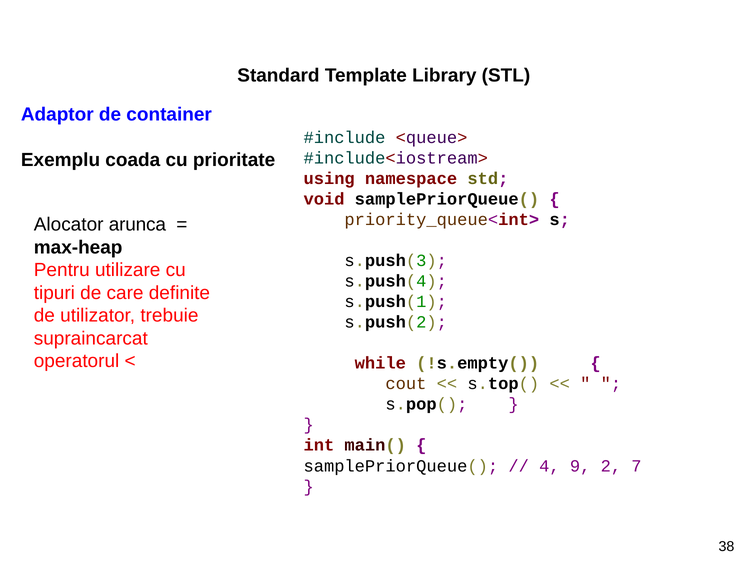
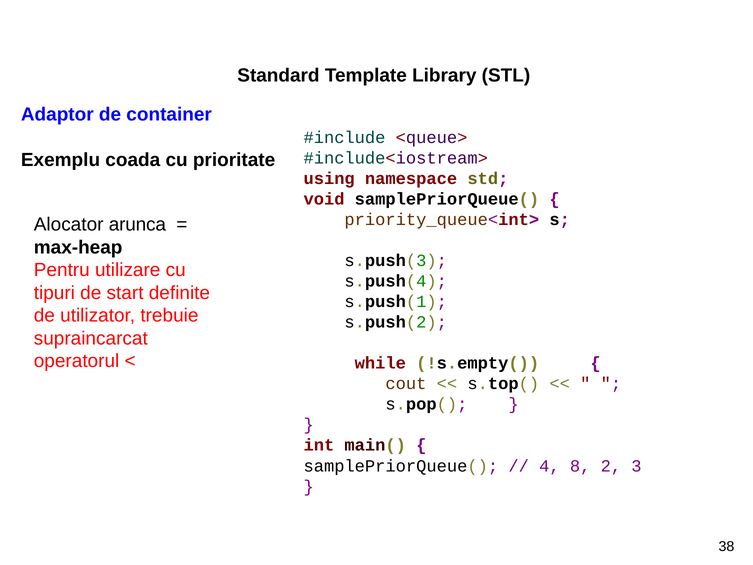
care: care -> start
9: 9 -> 8
7: 7 -> 3
